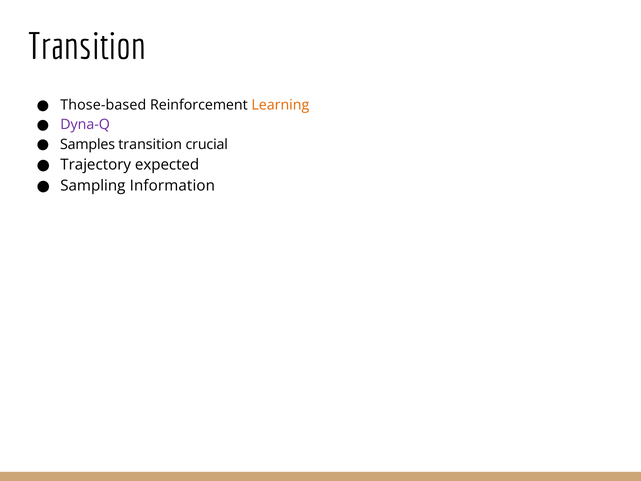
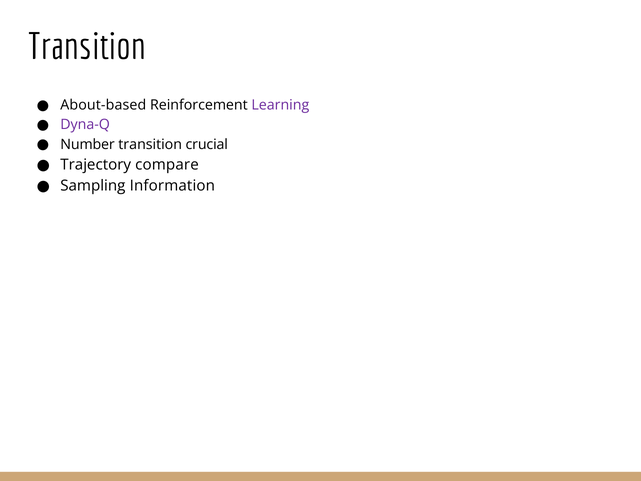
Those-based: Those-based -> About-based
Learning colour: orange -> purple
Samples: Samples -> Number
expected: expected -> compare
